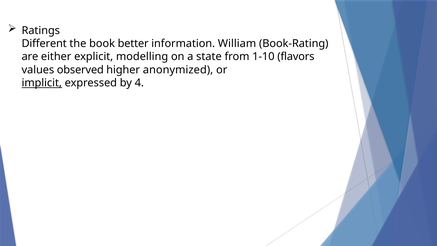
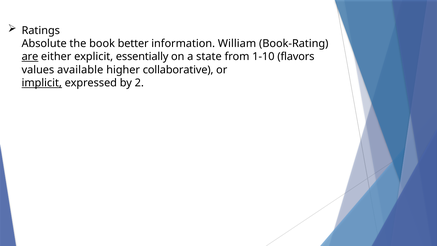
Different: Different -> Absolute
are underline: none -> present
modelling: modelling -> essentially
observed: observed -> available
anonymized: anonymized -> collaborative
4: 4 -> 2
